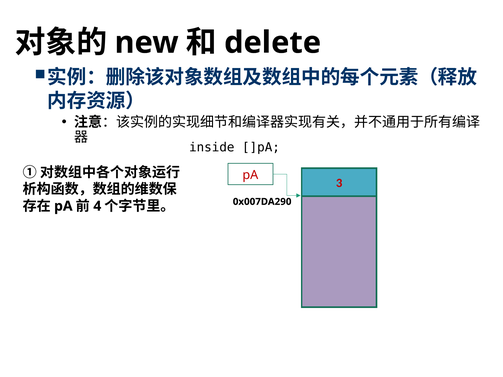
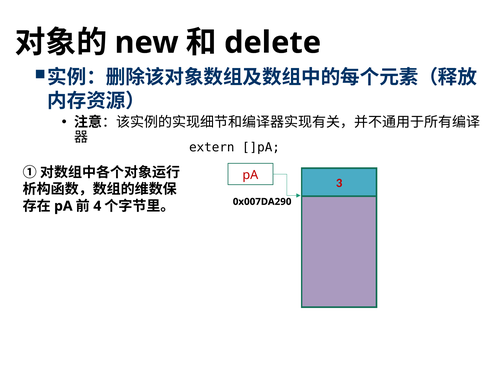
inside: inside -> extern
